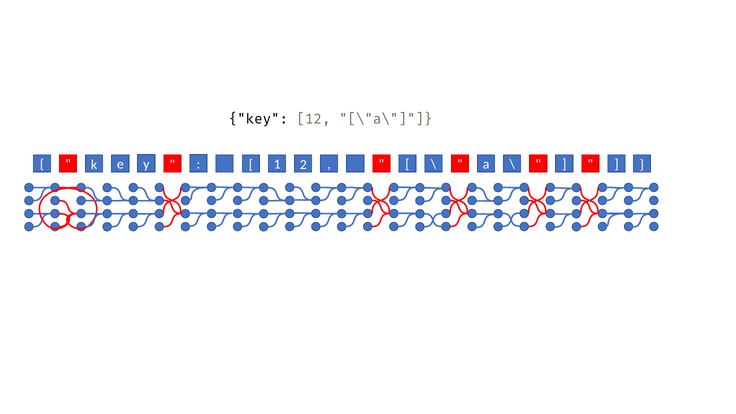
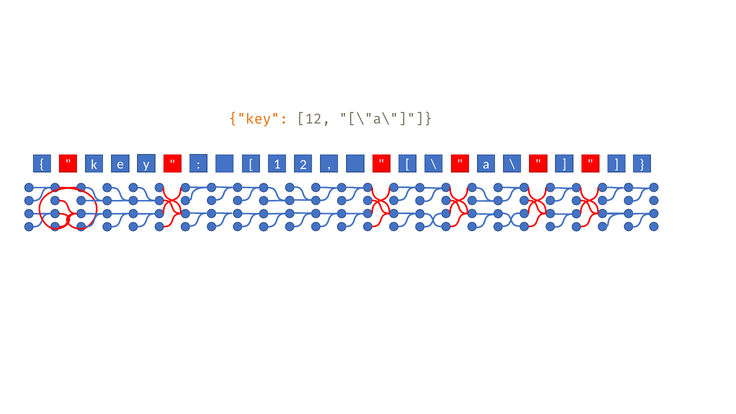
key colour: black -> orange
